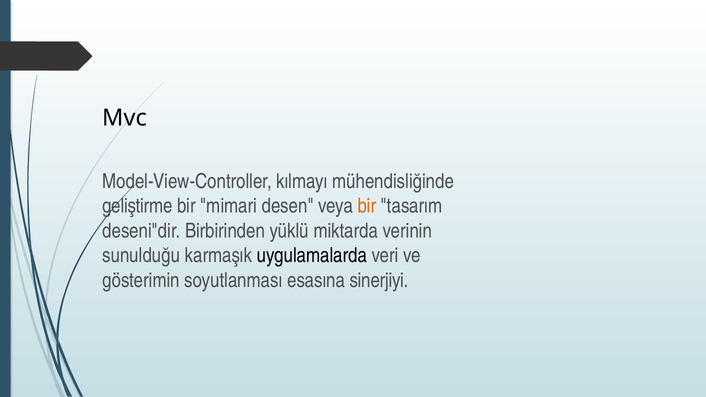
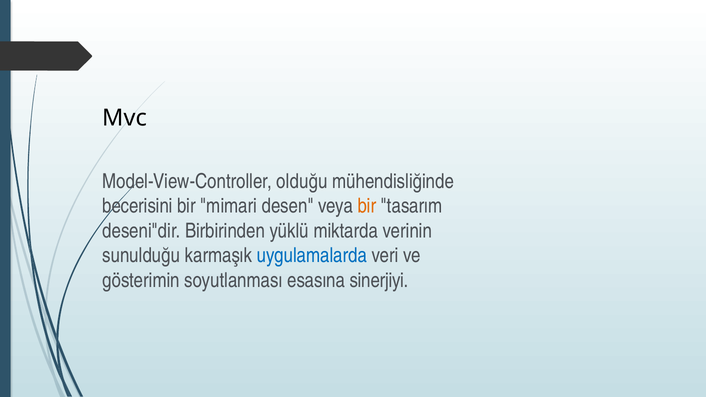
kılmayı: kılmayı -> olduğu
geliştirme: geliştirme -> becerisini
uygulamalarda colour: black -> blue
